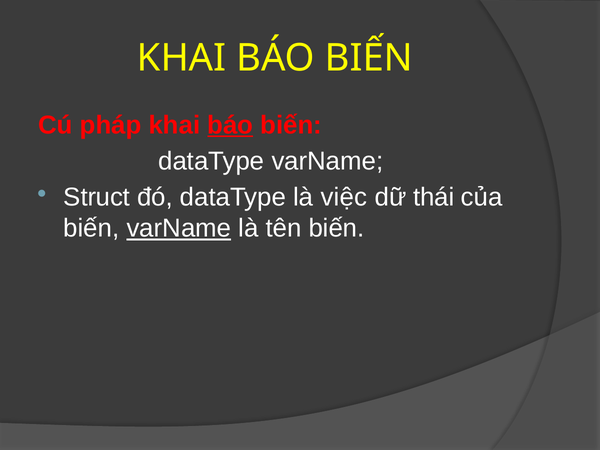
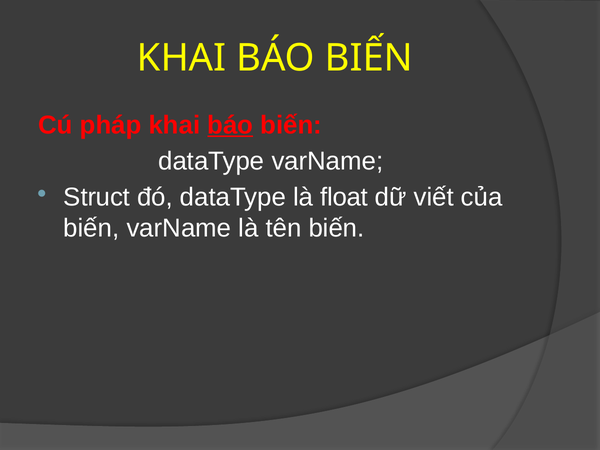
việc: việc -> float
thái: thái -> viết
varName at (179, 228) underline: present -> none
